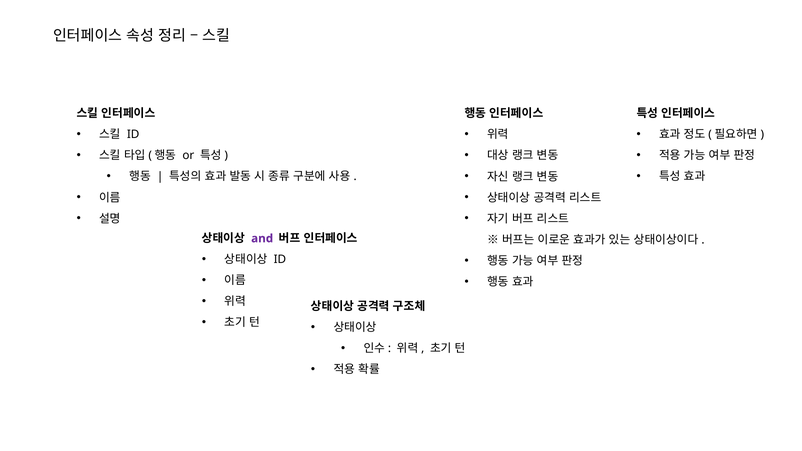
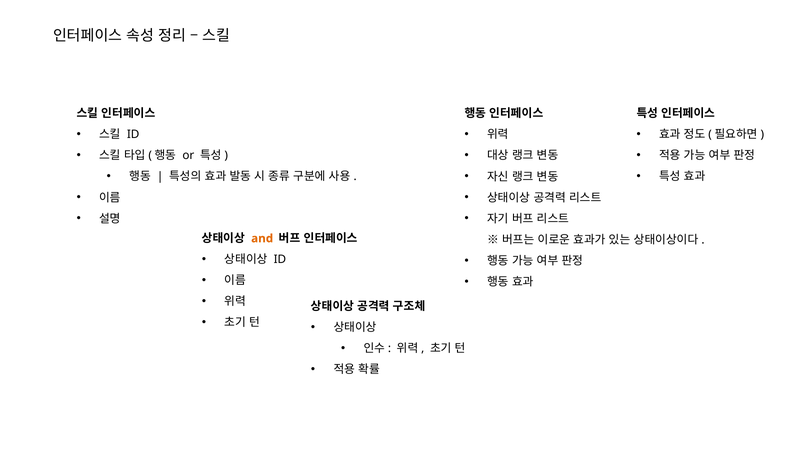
and colour: purple -> orange
